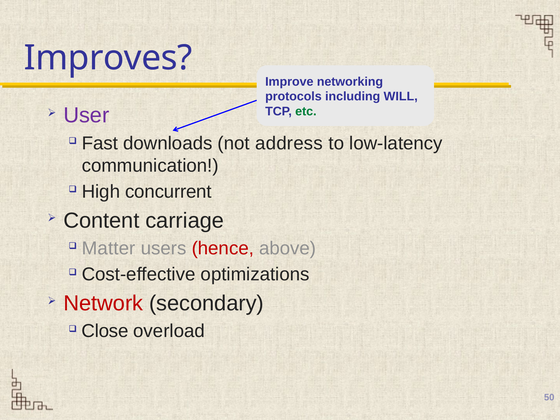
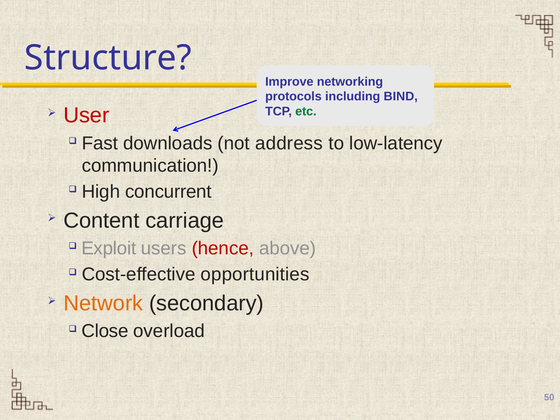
Improves: Improves -> Structure
WILL: WILL -> BIND
User colour: purple -> red
Matter: Matter -> Exploit
optimizations: optimizations -> opportunities
Network colour: red -> orange
